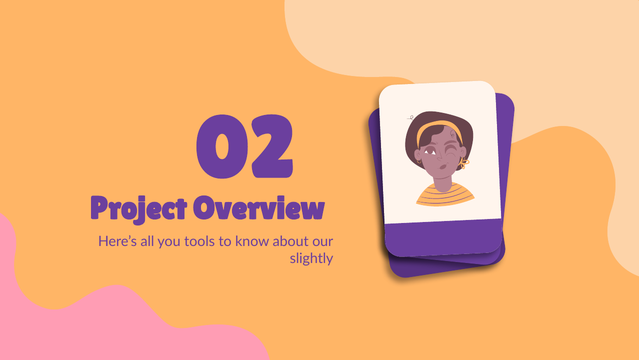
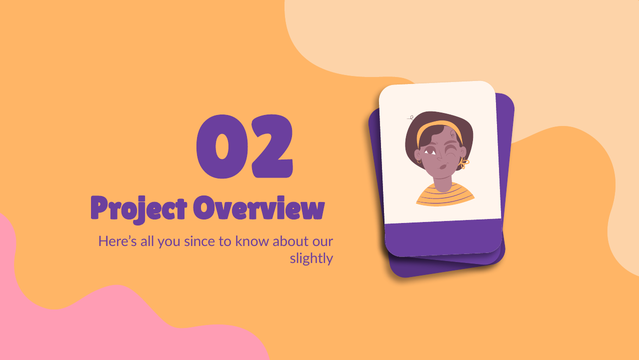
tools: tools -> since
